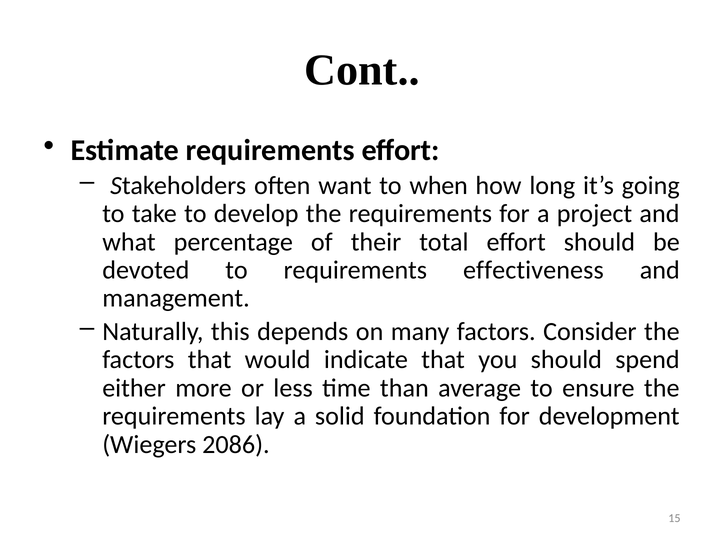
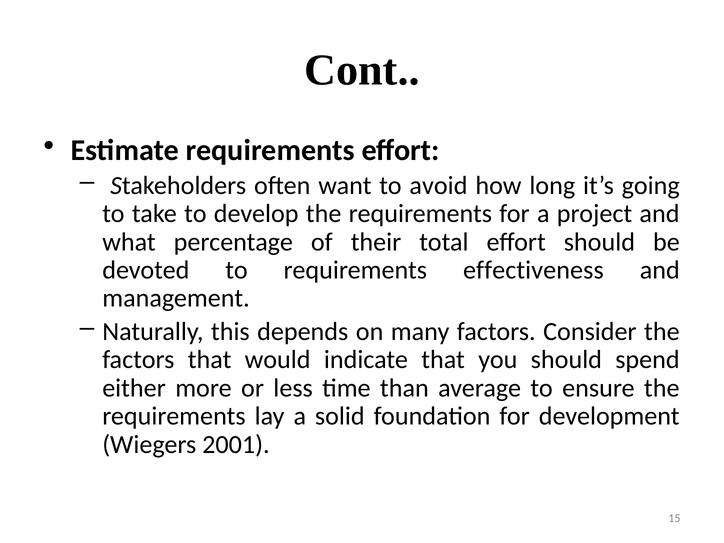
when: when -> avoid
2086: 2086 -> 2001
